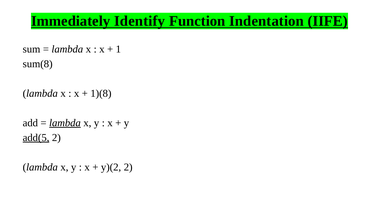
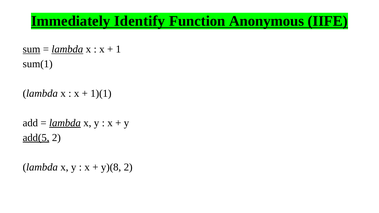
Indentation: Indentation -> Anonymous
sum underline: none -> present
lambda at (67, 49) underline: none -> present
sum(8: sum(8 -> sum(1
1)(8: 1)(8 -> 1)(1
y)(2: y)(2 -> y)(8
